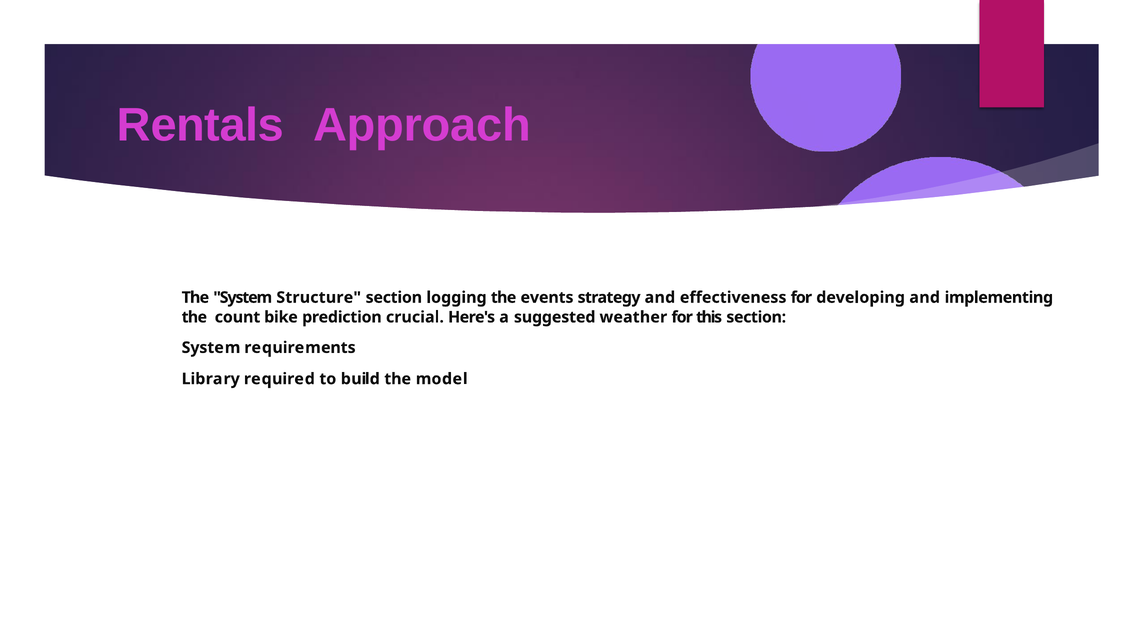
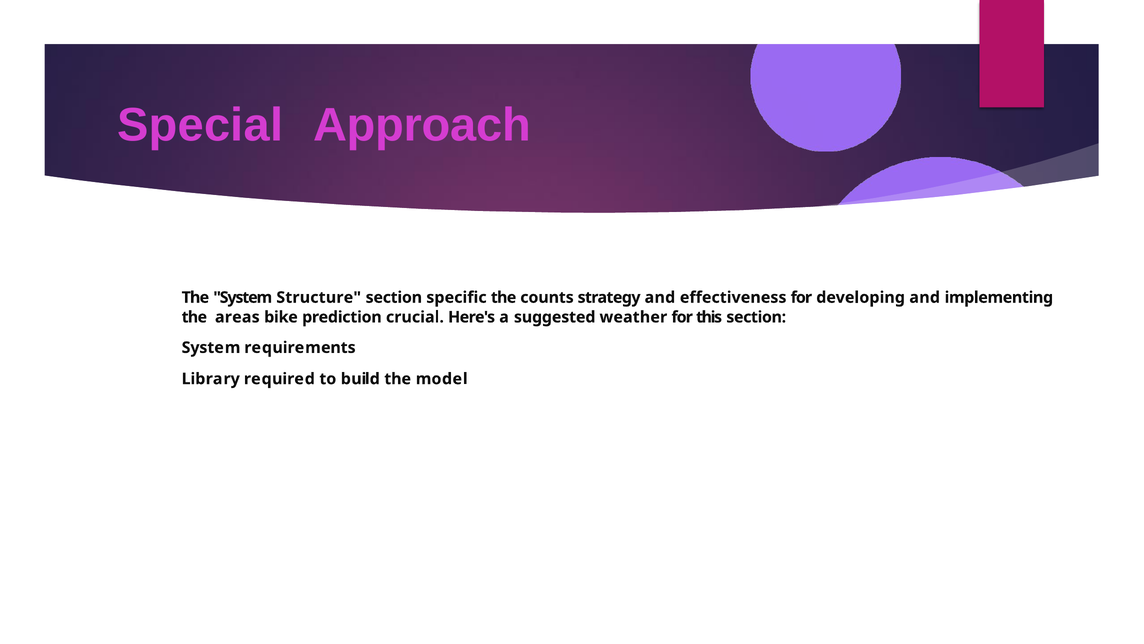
Rentals: Rentals -> Special
logging: logging -> specific
events: events -> counts
count: count -> areas
